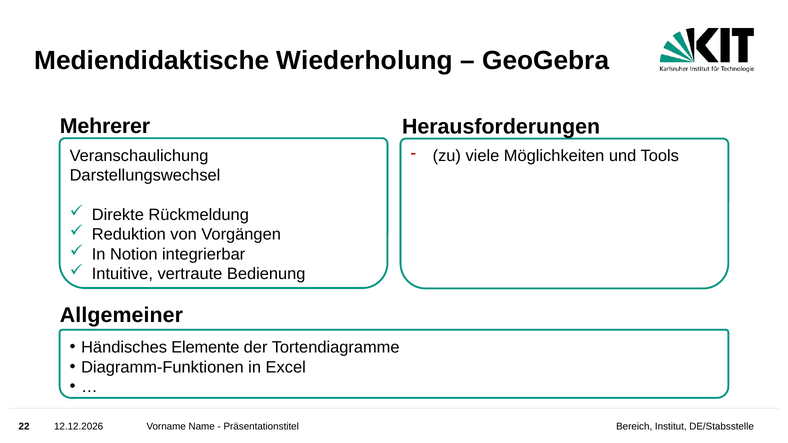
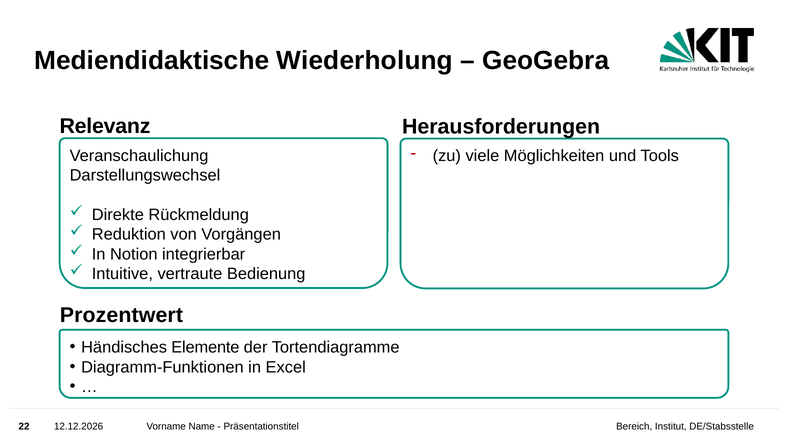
Mehrerer: Mehrerer -> Relevanz
Allgemeiner: Allgemeiner -> Prozentwert
